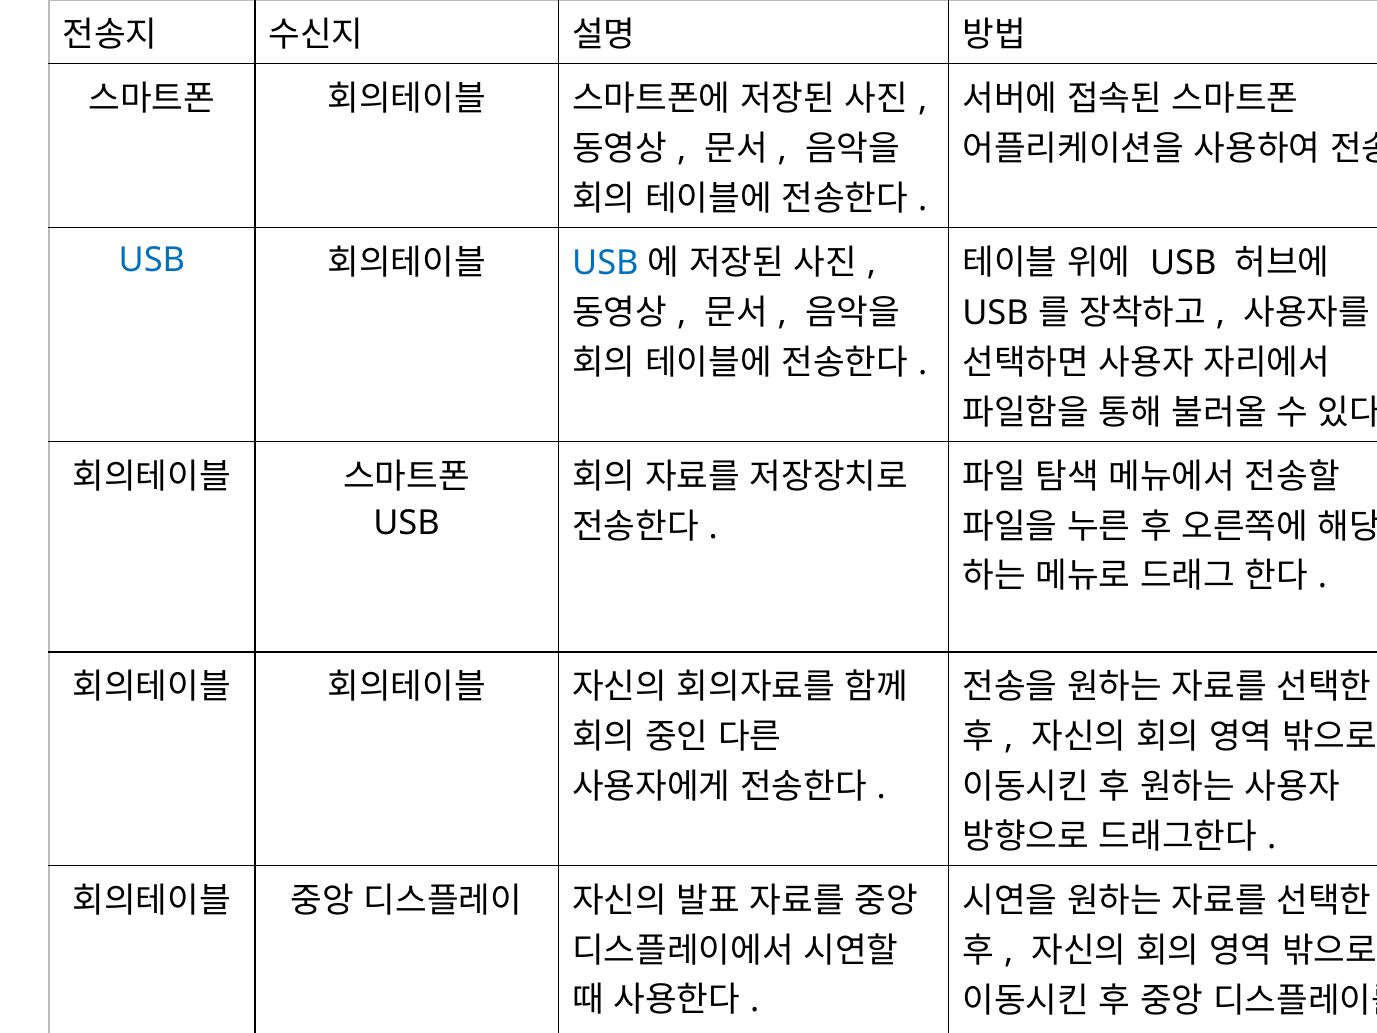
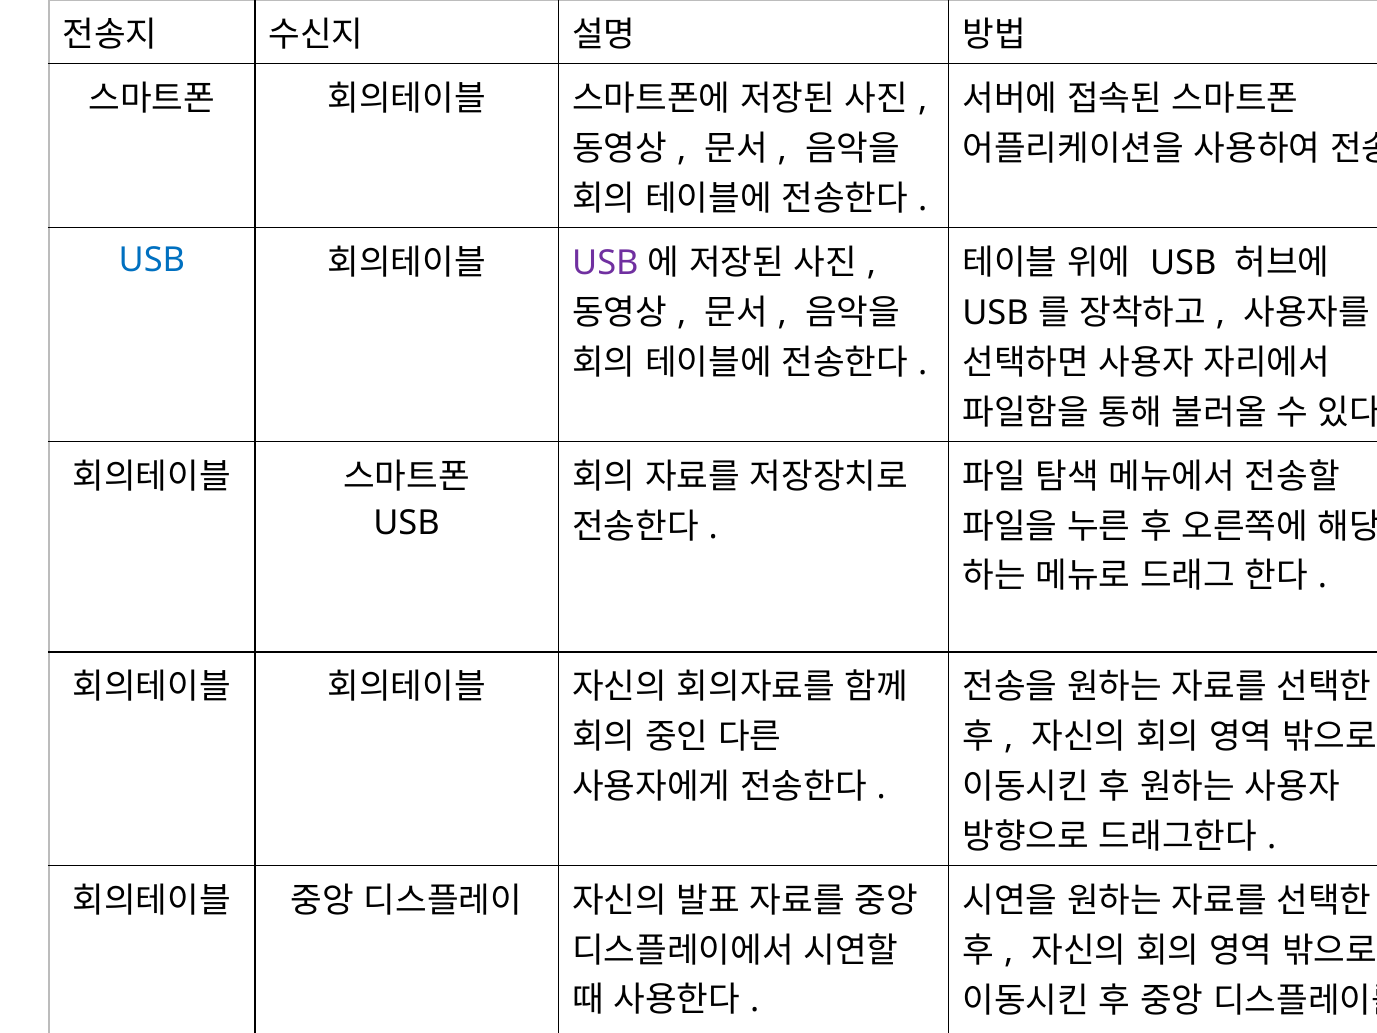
USB at (605, 263) colour: blue -> purple
